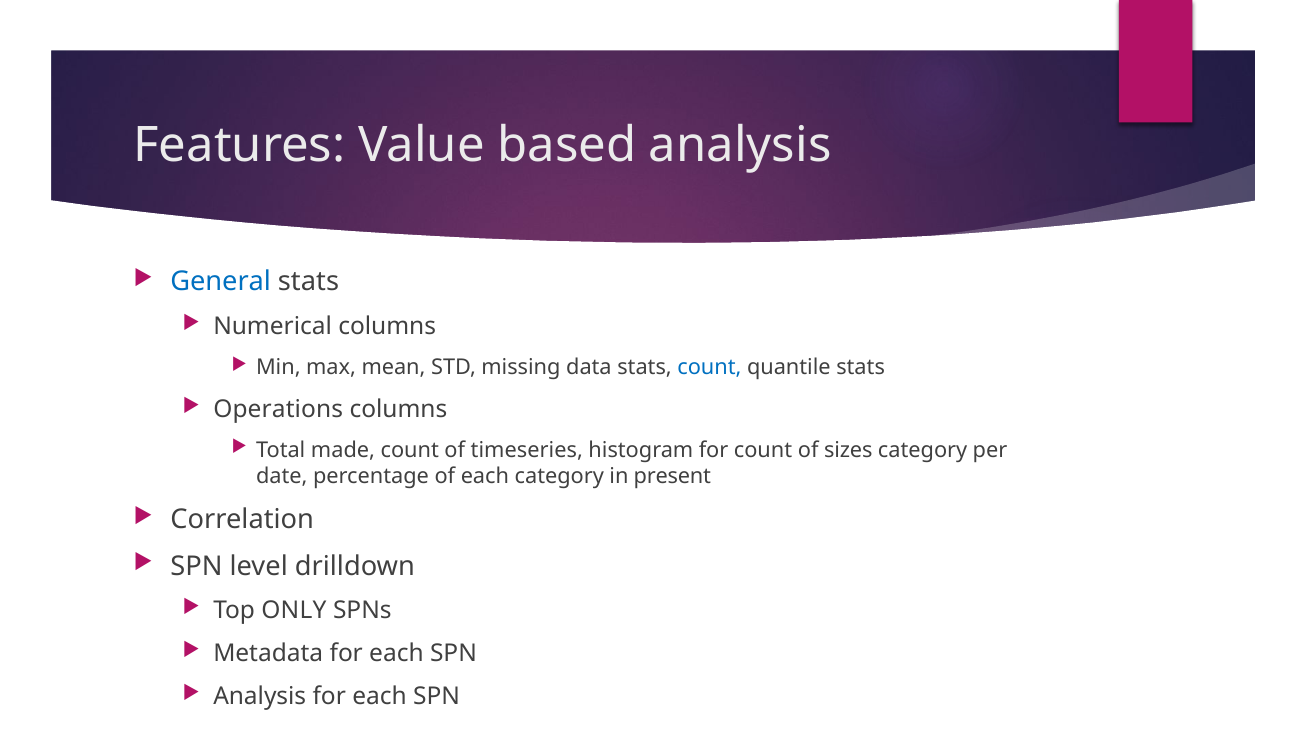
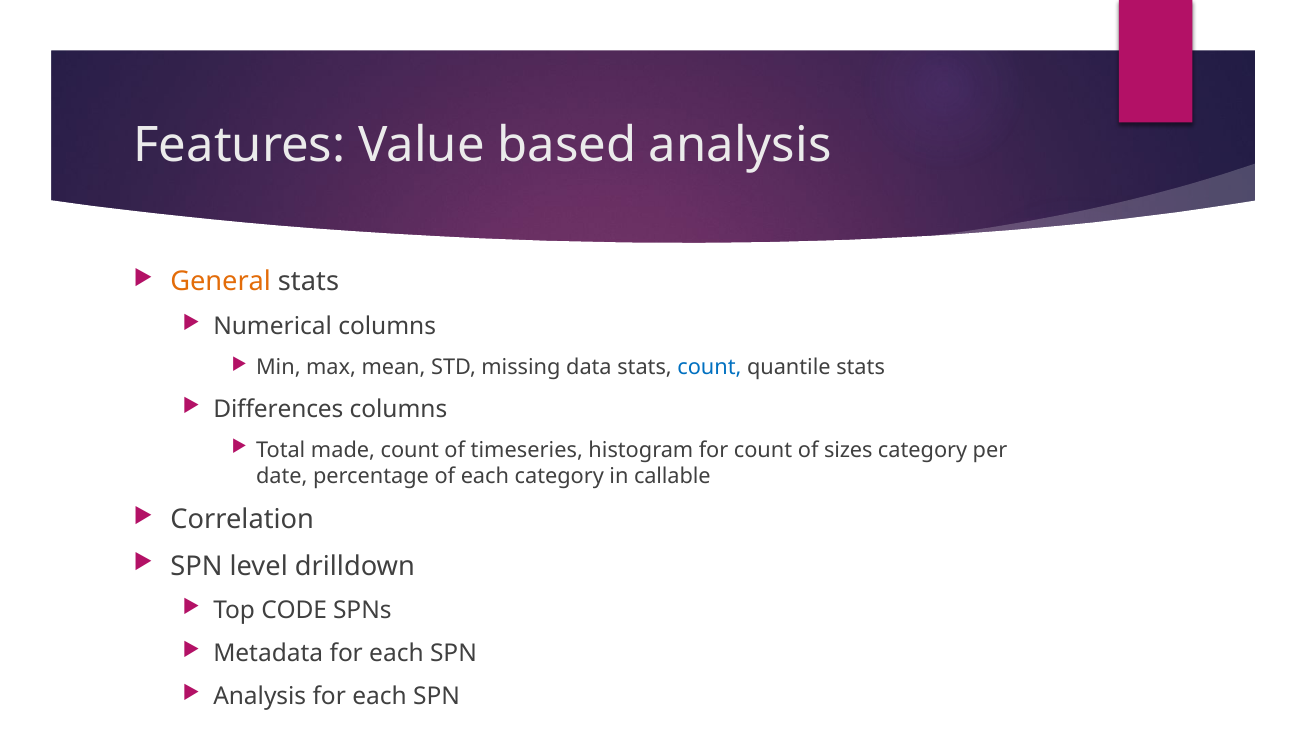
General colour: blue -> orange
Operations: Operations -> Differences
present: present -> callable
ONLY: ONLY -> CODE
